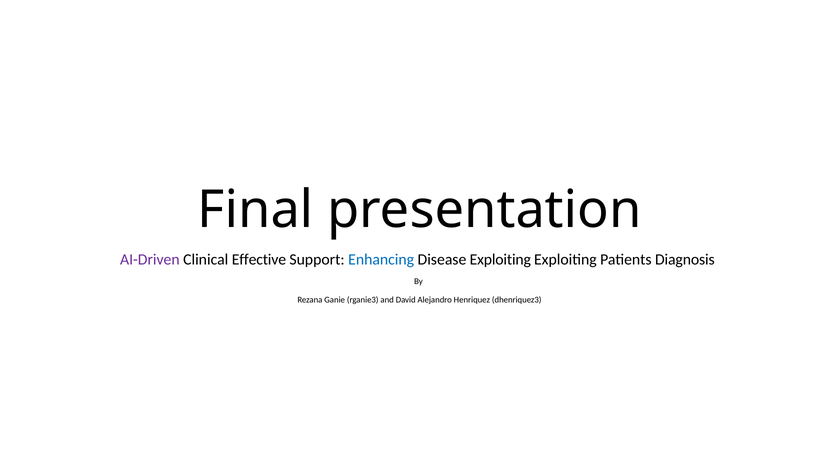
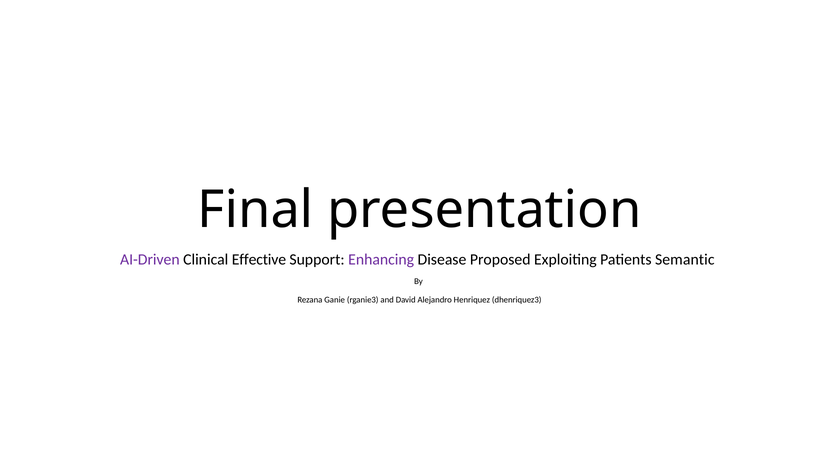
Enhancing colour: blue -> purple
Disease Exploiting: Exploiting -> Proposed
Diagnosis: Diagnosis -> Semantic
